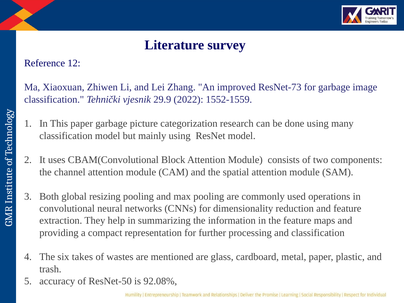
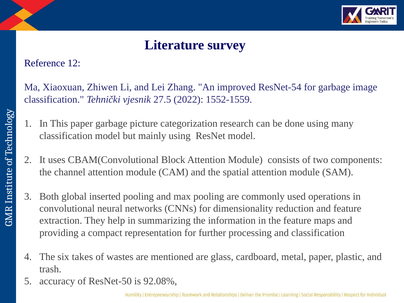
ResNet-73: ResNet-73 -> ResNet-54
29.9: 29.9 -> 27.5
resizing: resizing -> inserted
